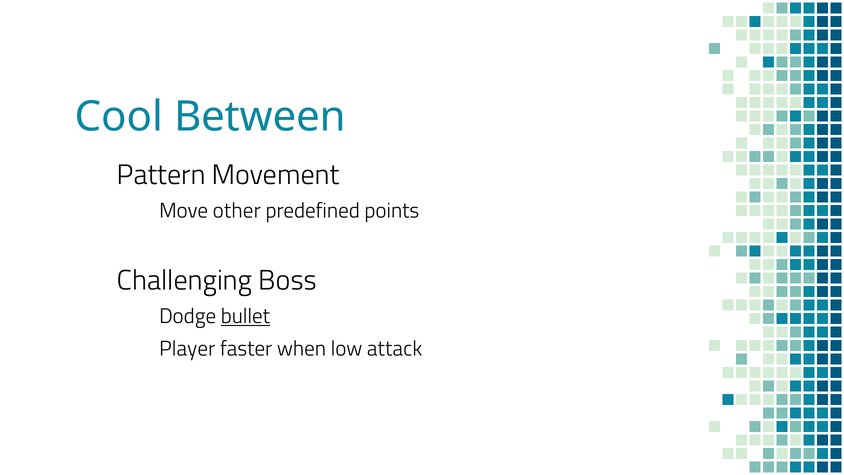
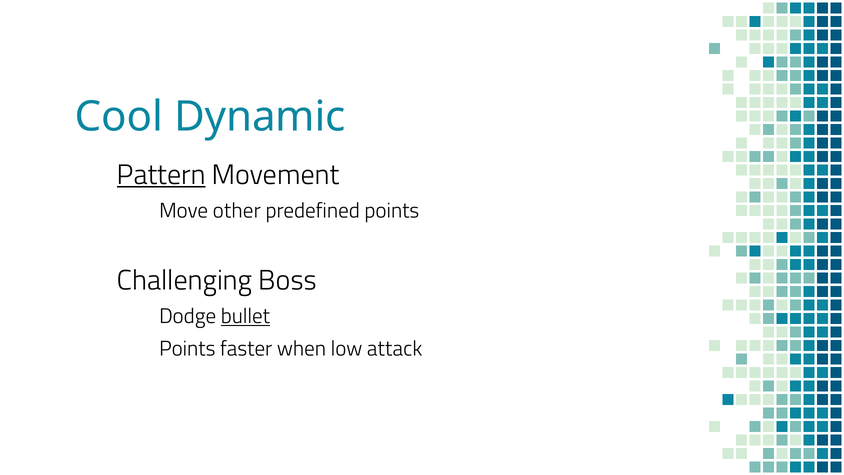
Between: Between -> Dynamic
Pattern underline: none -> present
Player at (187, 349): Player -> Points
